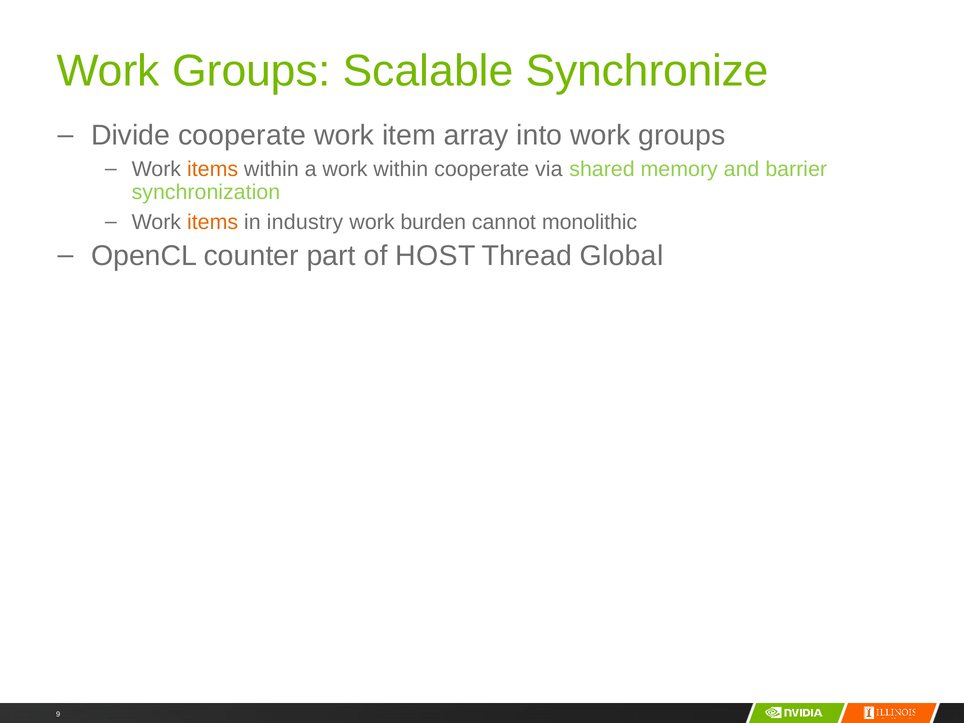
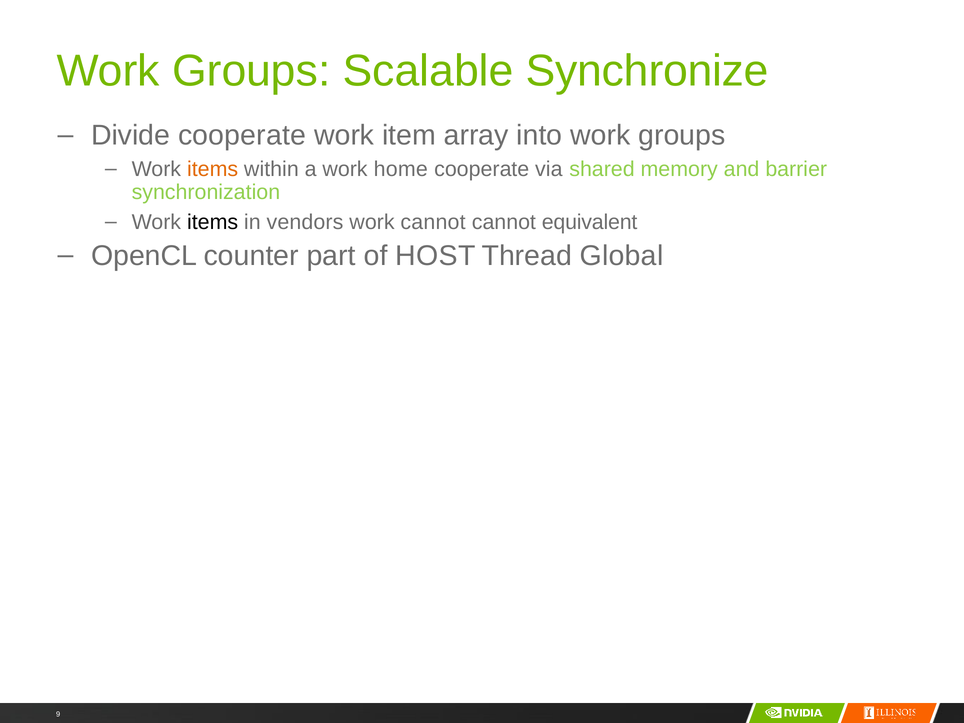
work within: within -> home
items at (213, 222) colour: orange -> black
industry: industry -> vendors
work burden: burden -> cannot
monolithic: monolithic -> equivalent
